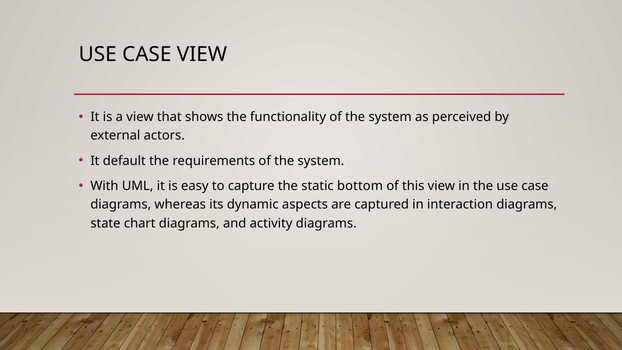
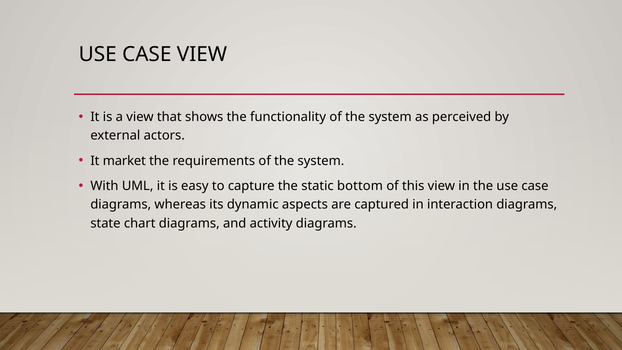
default: default -> market
